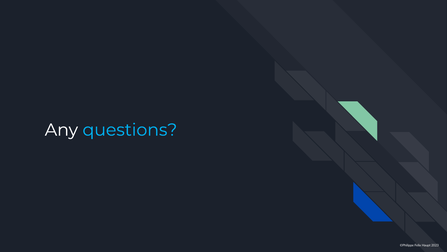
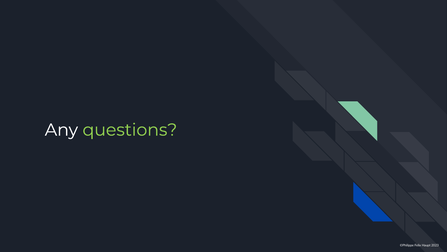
questions colour: light blue -> light green
